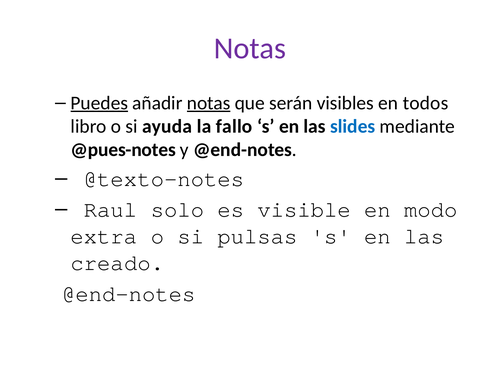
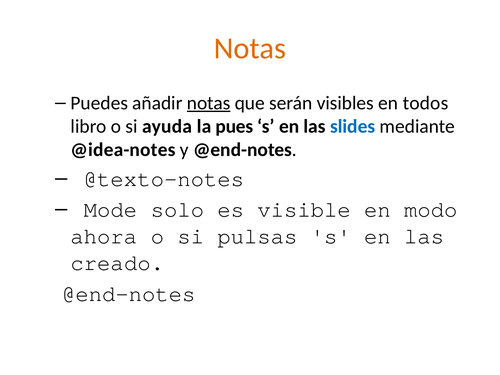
Notas at (250, 48) colour: purple -> orange
Puedes underline: present -> none
fallo: fallo -> pues
@pues-notes: @pues-notes -> @idea-notes
Raul: Raul -> Mode
extra: extra -> ahora
